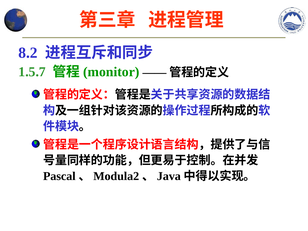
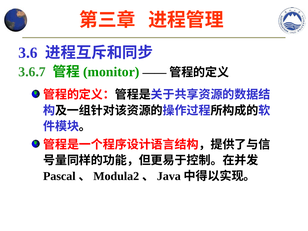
8.2: 8.2 -> 3.6
1.5.7: 1.5.7 -> 3.6.7
